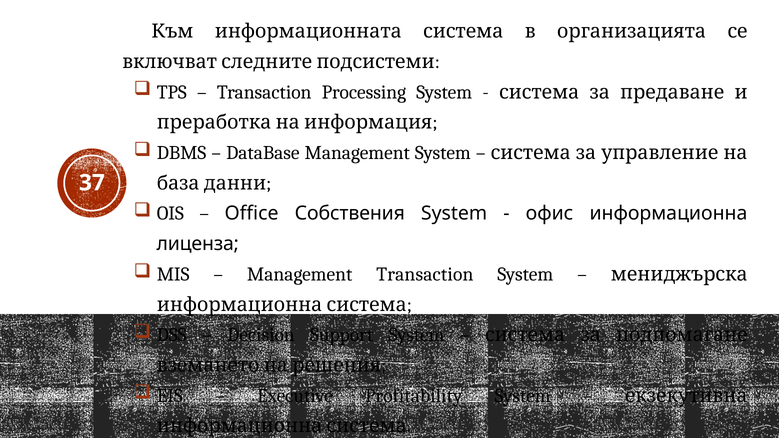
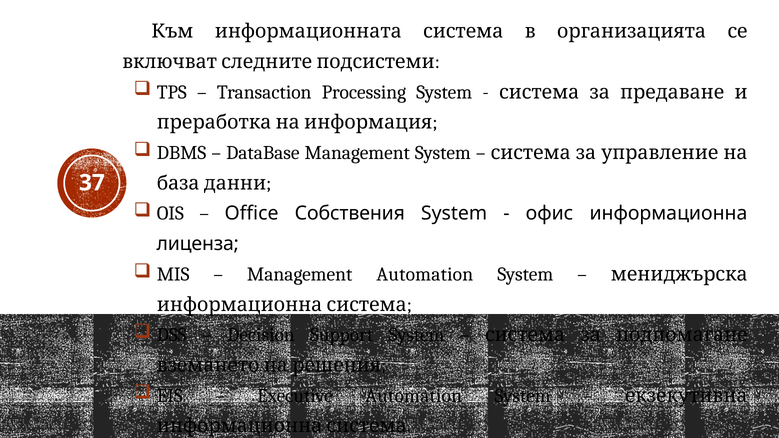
Management Transaction: Transaction -> Automation
Executive Profitability: Profitability -> Automation
